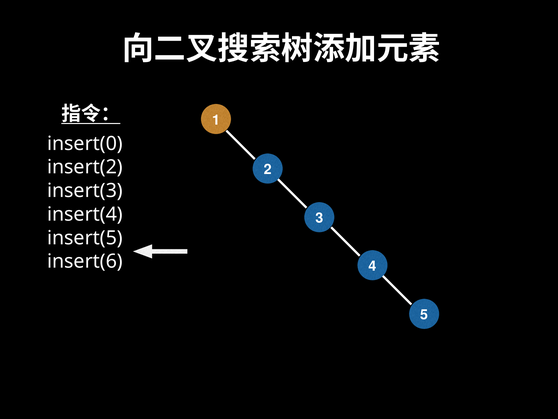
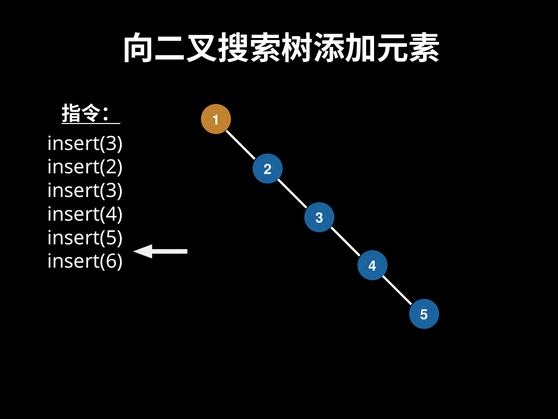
insert(0 at (85, 143): insert(0 -> insert(3
